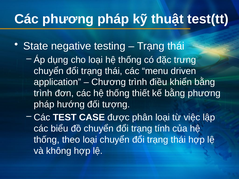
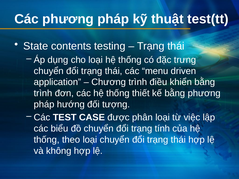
negative: negative -> contents
